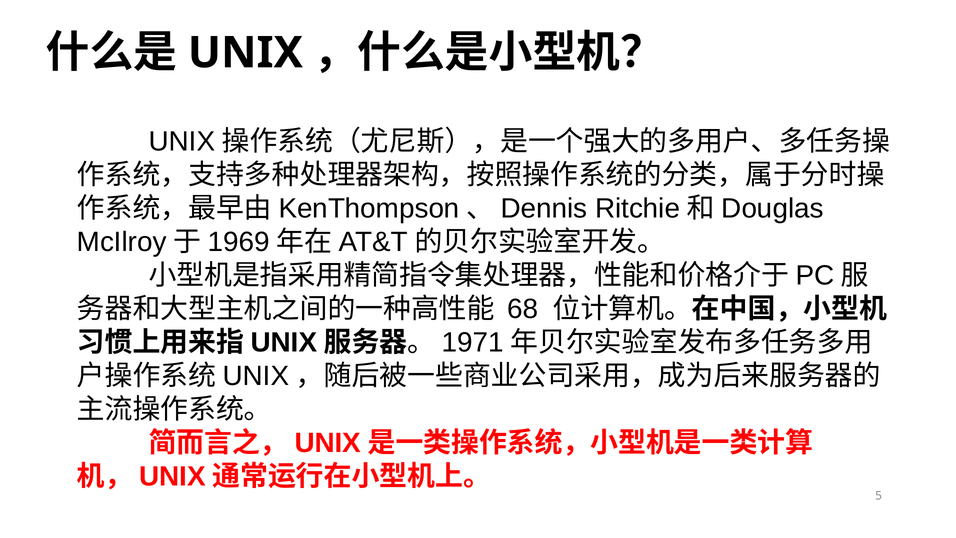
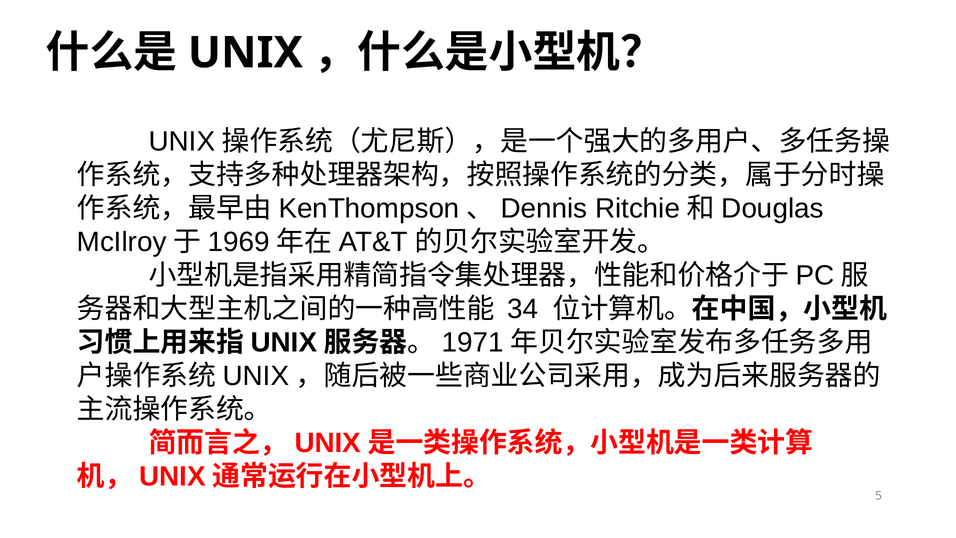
68: 68 -> 34
